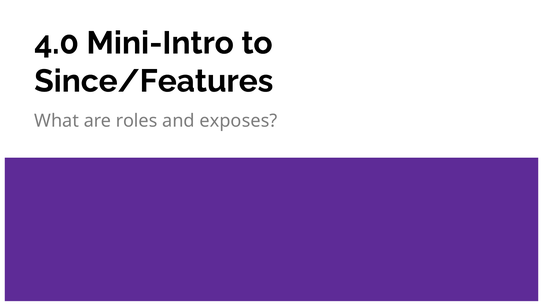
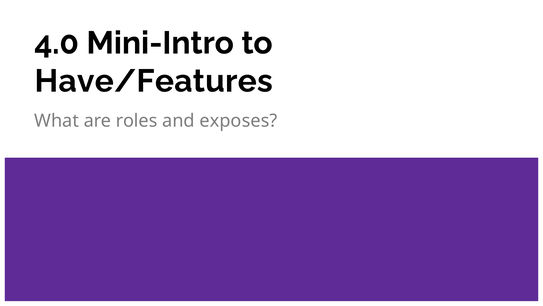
Since/Features: Since/Features -> Have/Features
